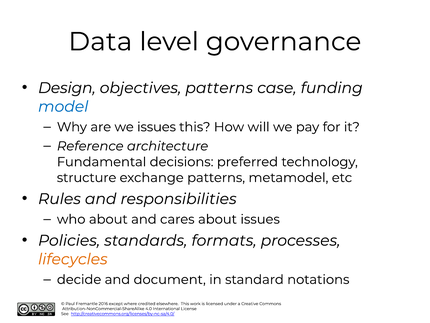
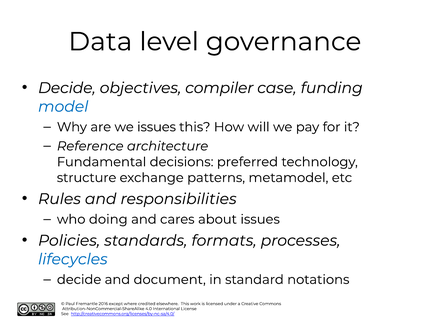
Design at (67, 88): Design -> Decide
objectives patterns: patterns -> compiler
who about: about -> doing
lifecycles colour: orange -> blue
